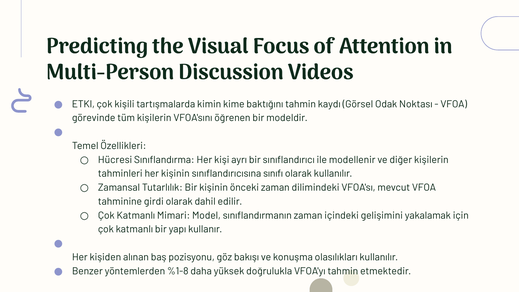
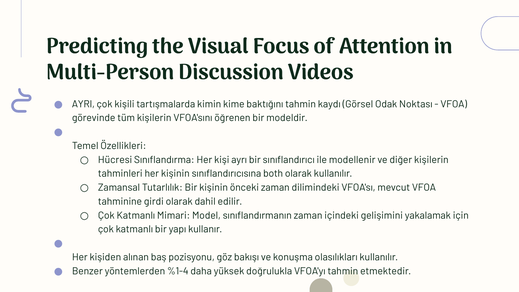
ETKI: ETKI -> AYRI
sınıfı: sınıfı -> both
%1-8: %1-8 -> %1-4
